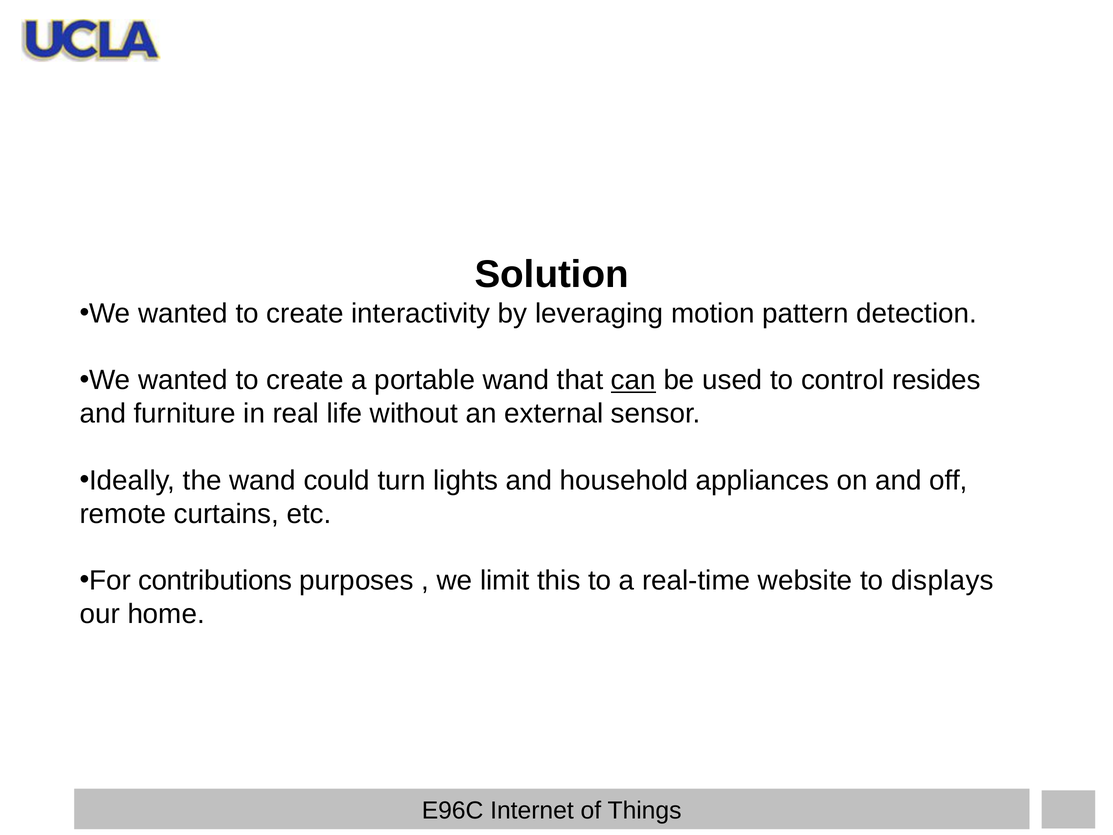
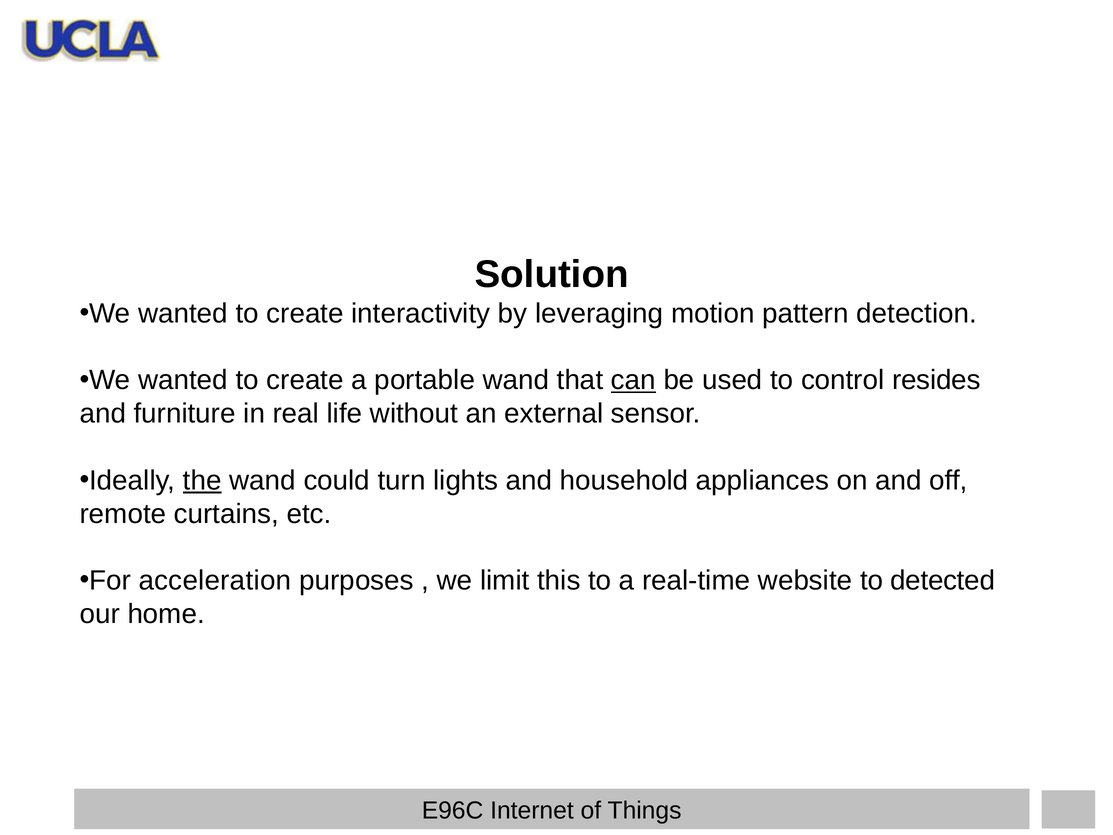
the underline: none -> present
contributions: contributions -> acceleration
displays: displays -> detected
